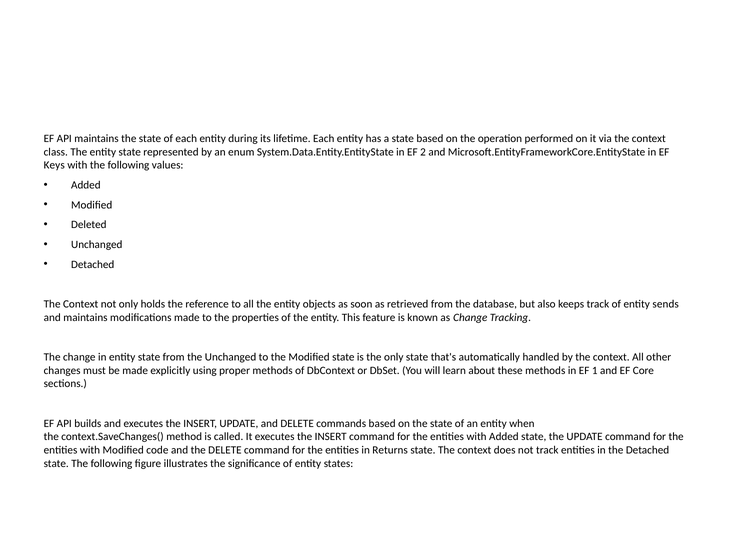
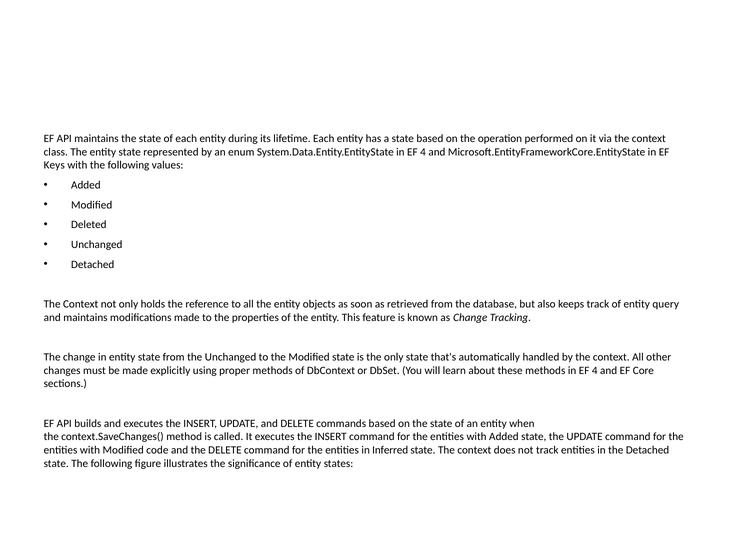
System.Data.Entity.EntityState in EF 2: 2 -> 4
sends: sends -> query
methods in EF 1: 1 -> 4
Returns: Returns -> Inferred
